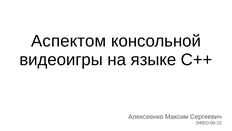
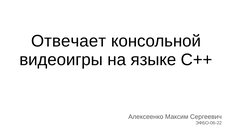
Аспектом: Аспектом -> Отвечает
